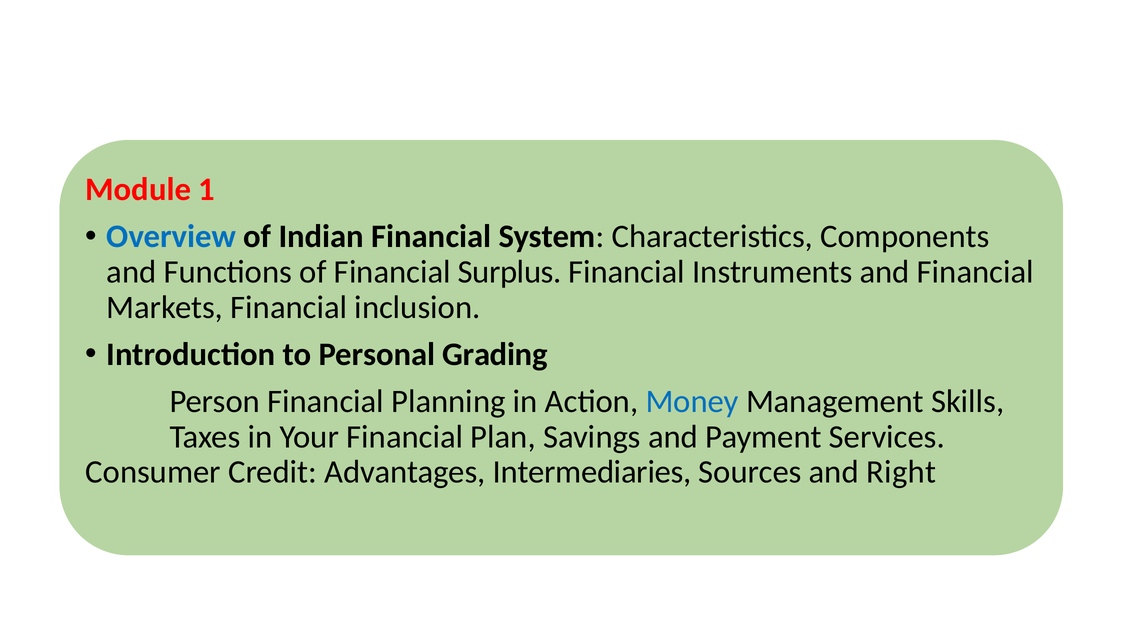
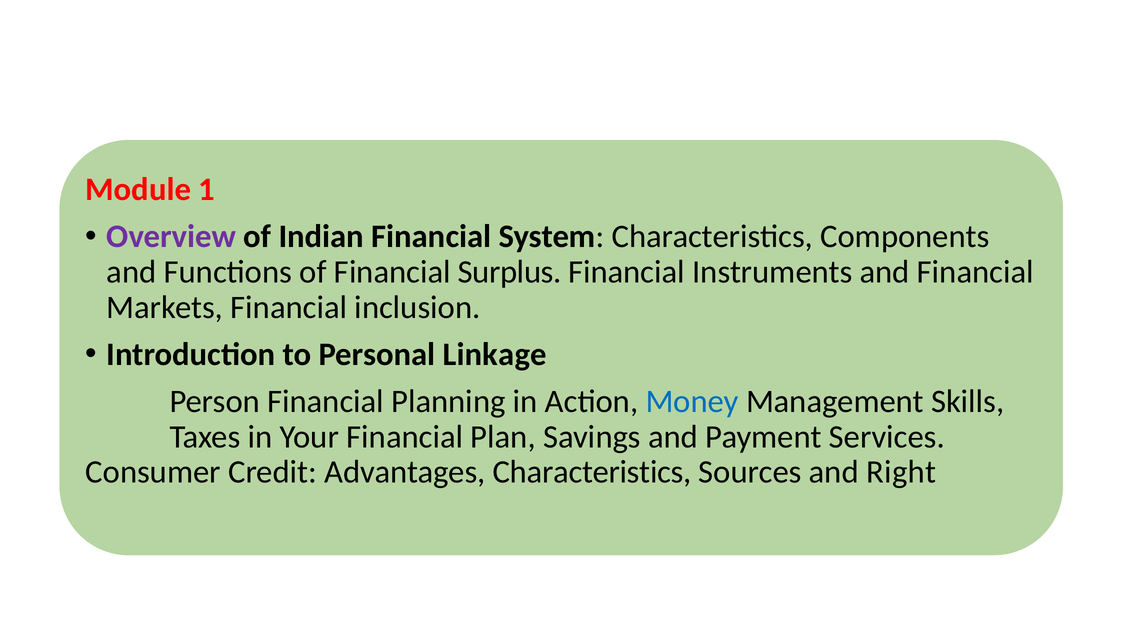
Overview colour: blue -> purple
Grading: Grading -> Linkage
Advantages Intermediaries: Intermediaries -> Characteristics
